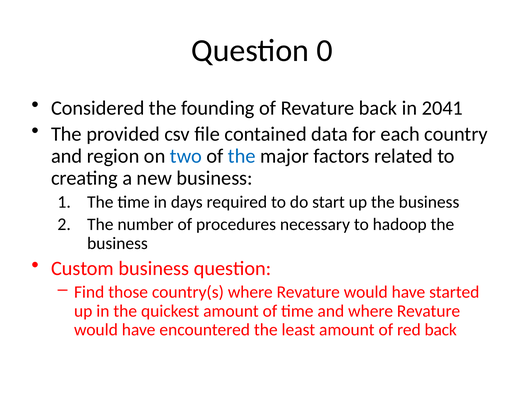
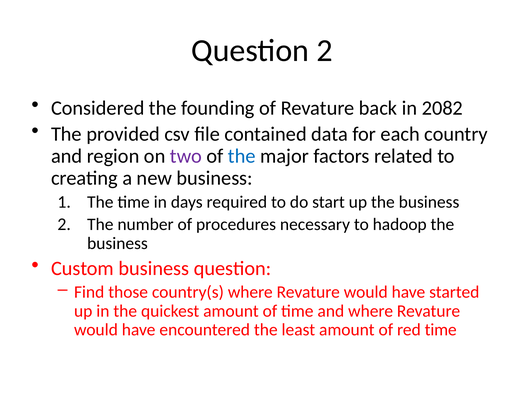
Question 0: 0 -> 2
2041: 2041 -> 2082
two colour: blue -> purple
red back: back -> time
